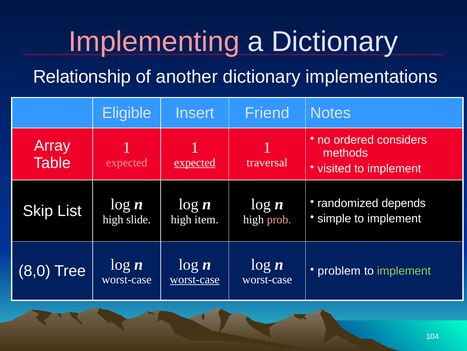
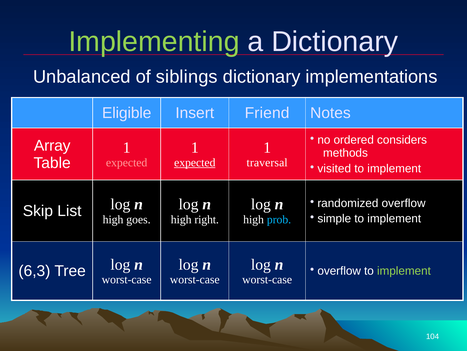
Implementing colour: pink -> light green
Relationship: Relationship -> Unbalanced
another: another -> siblings
randomized depends: depends -> overflow
slide: slide -> goes
item: item -> right
prob colour: pink -> light blue
8,0: 8,0 -> 6,3
problem at (339, 271): problem -> overflow
worst-case at (195, 279) underline: present -> none
